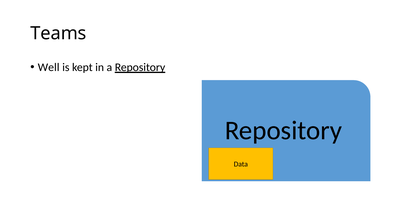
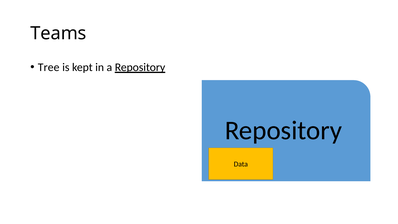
Well: Well -> Tree
